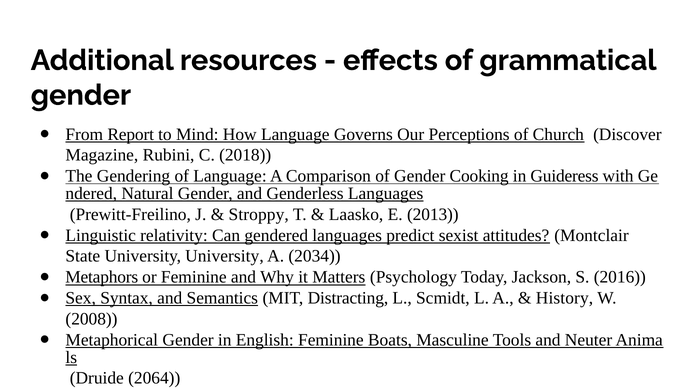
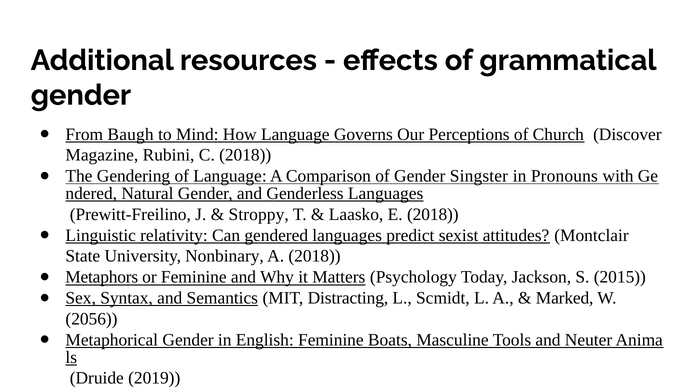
Report: Report -> Baugh
Cooking: Cooking -> Singster
Guideress: Guideress -> Pronouns
E 2013: 2013 -> 2018
University University: University -> Nonbinary
A 2034: 2034 -> 2018
2016: 2016 -> 2015
History: History -> Marked
2008: 2008 -> 2056
2064: 2064 -> 2019
